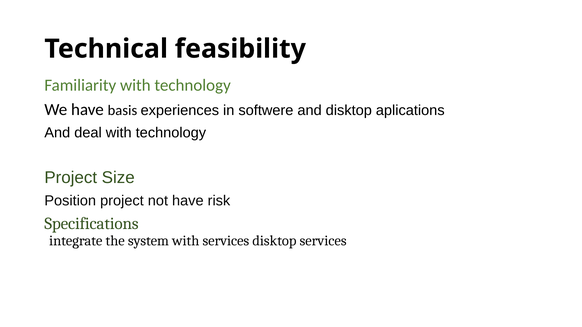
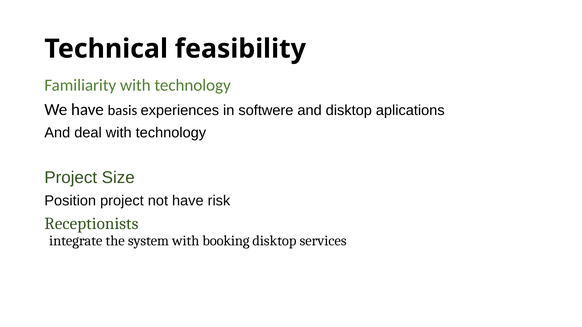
Specifications: Specifications -> Receptionists
with services: services -> booking
